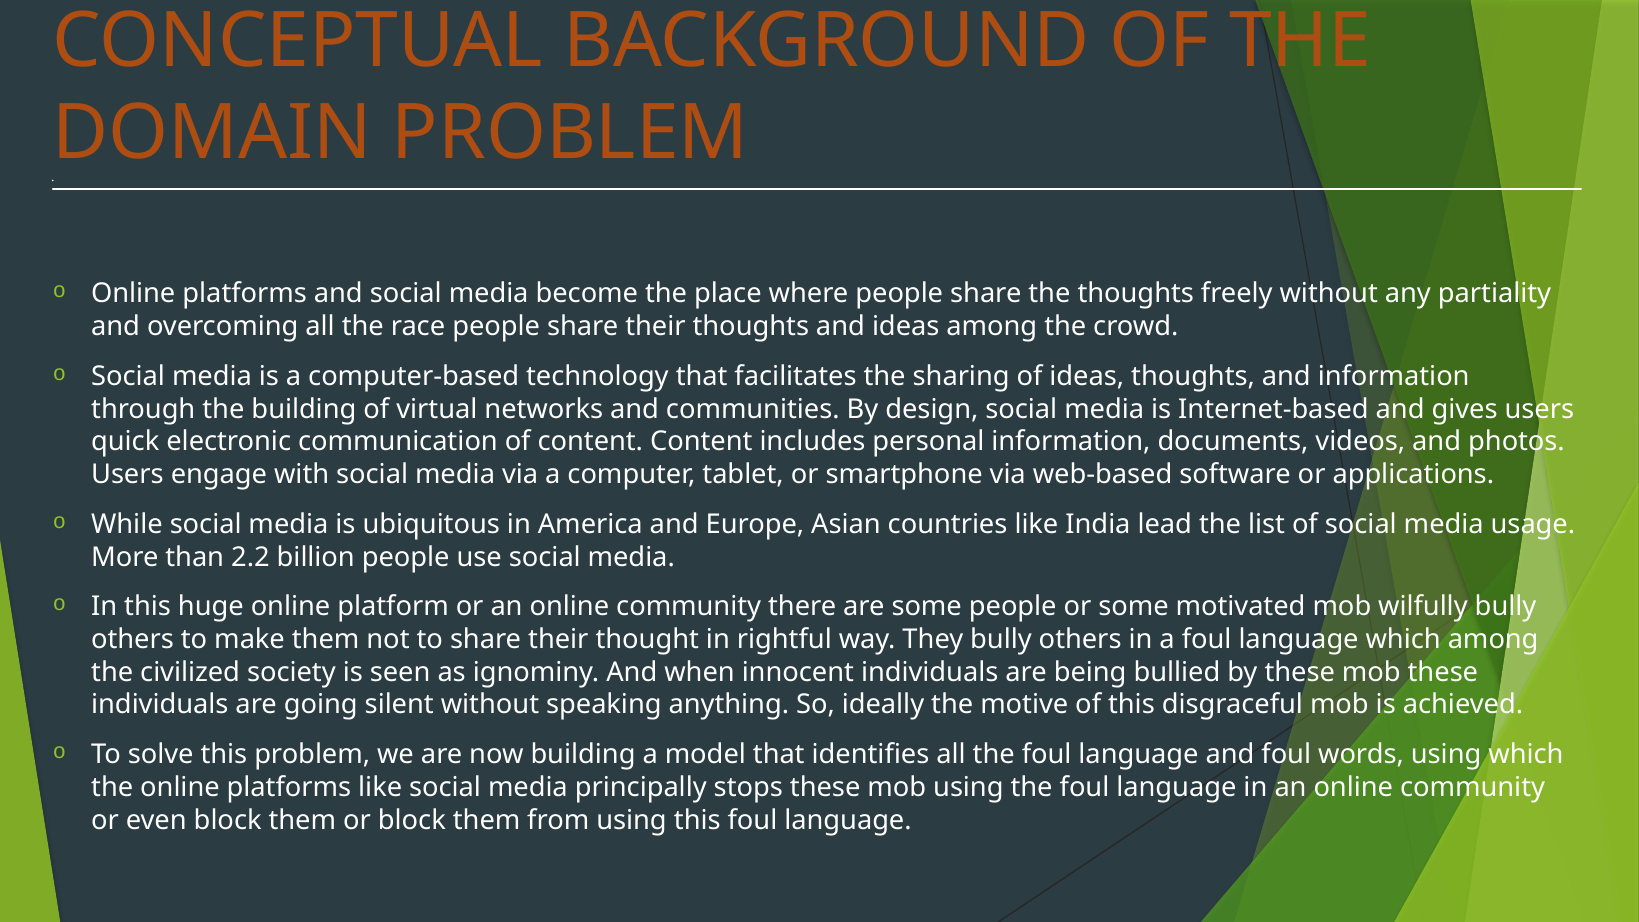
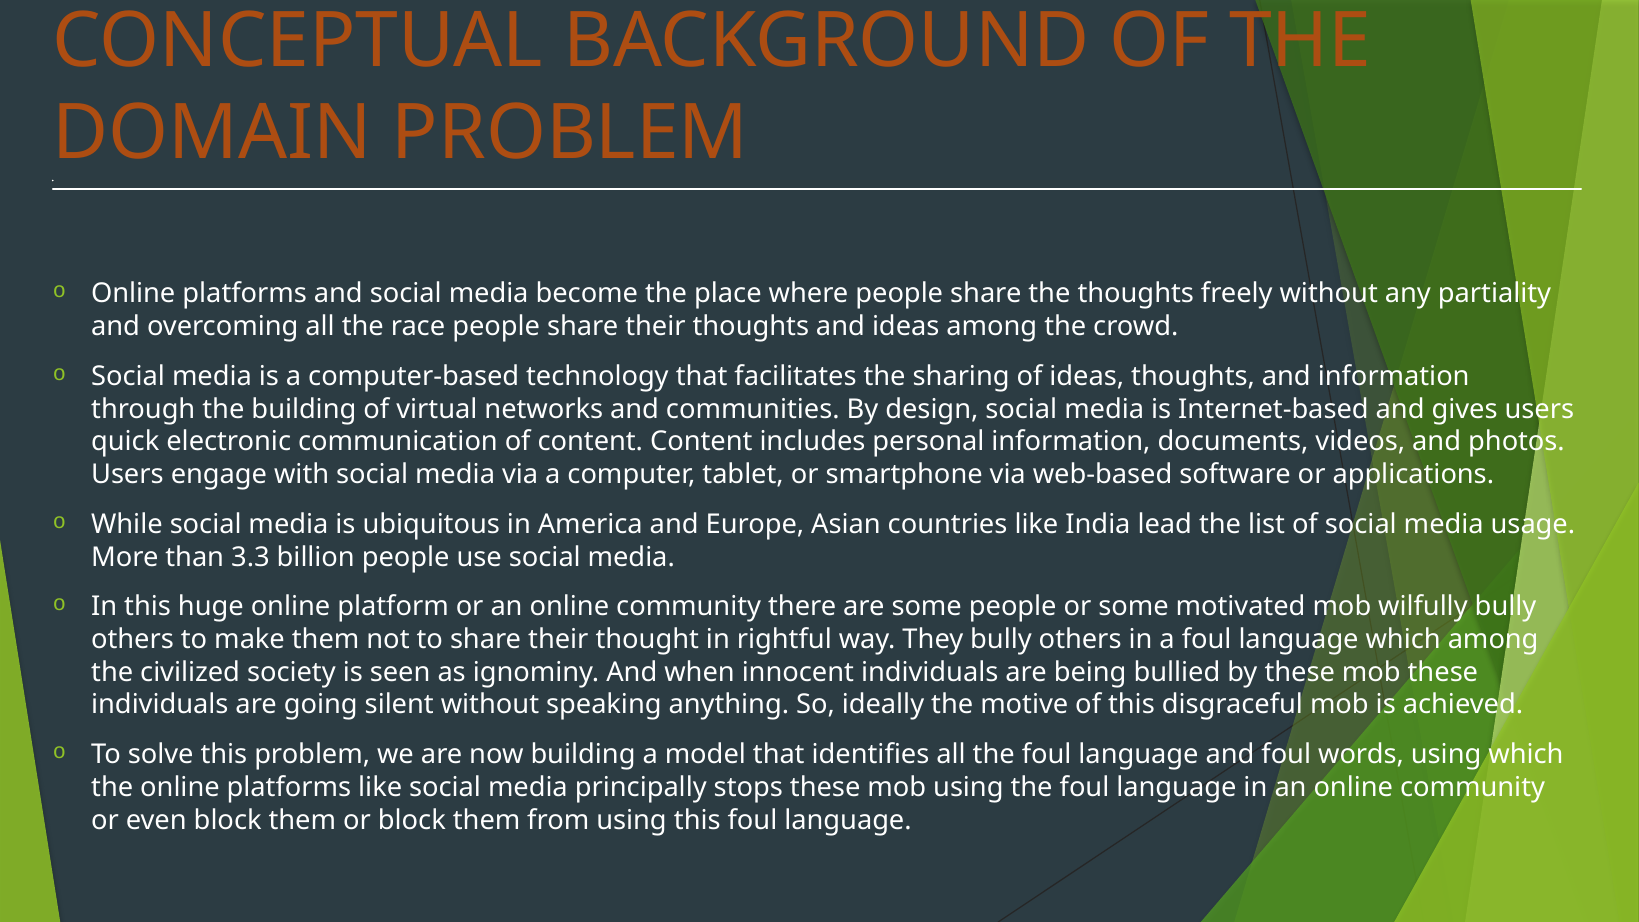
2.2: 2.2 -> 3.3
